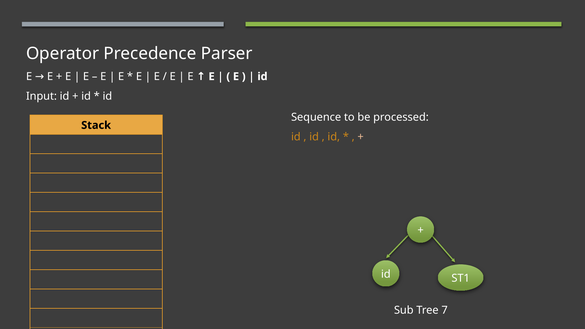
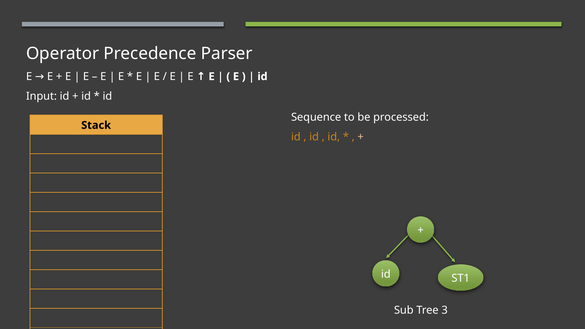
7: 7 -> 3
